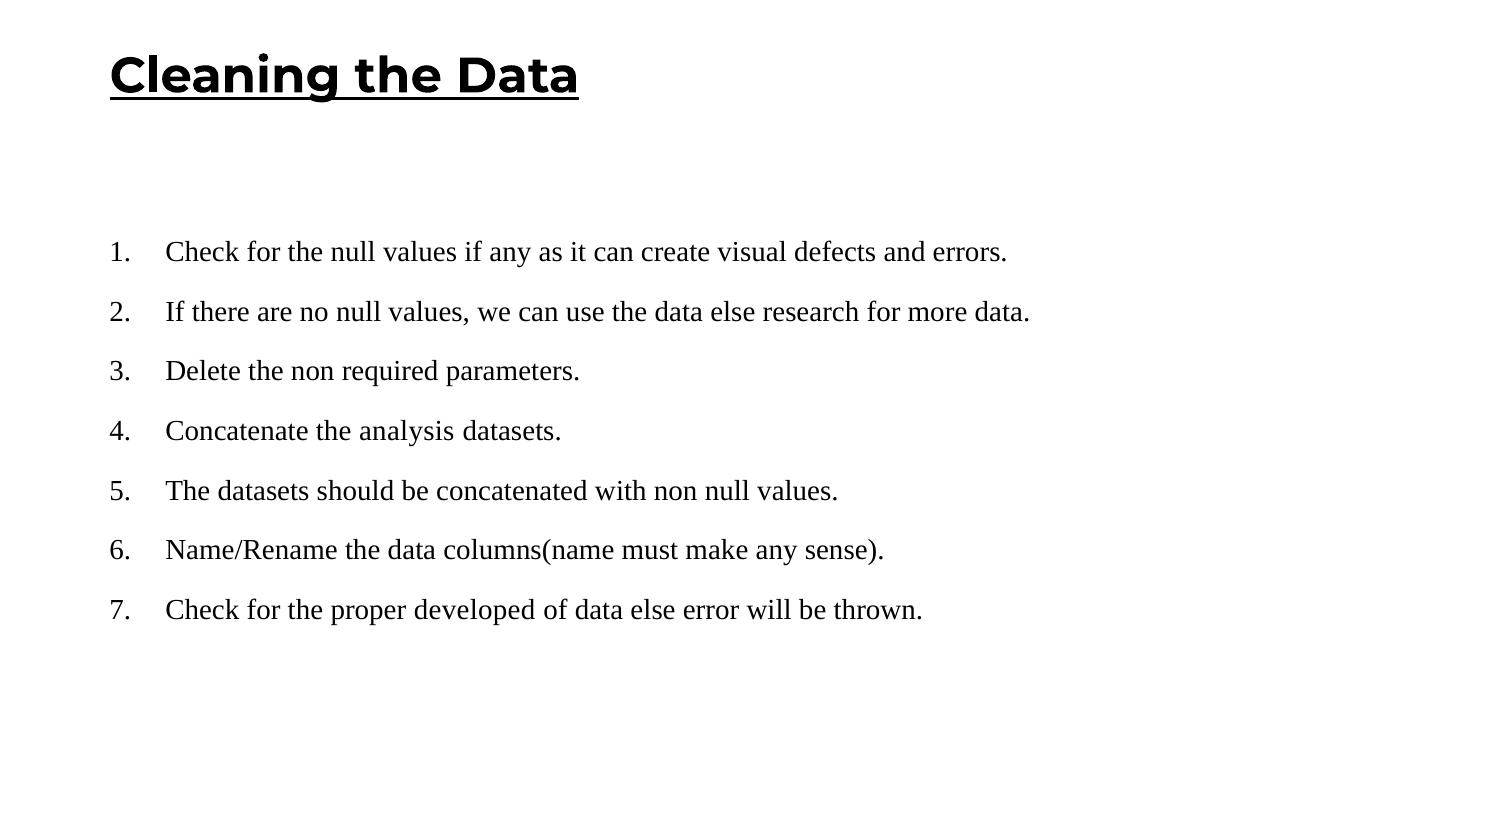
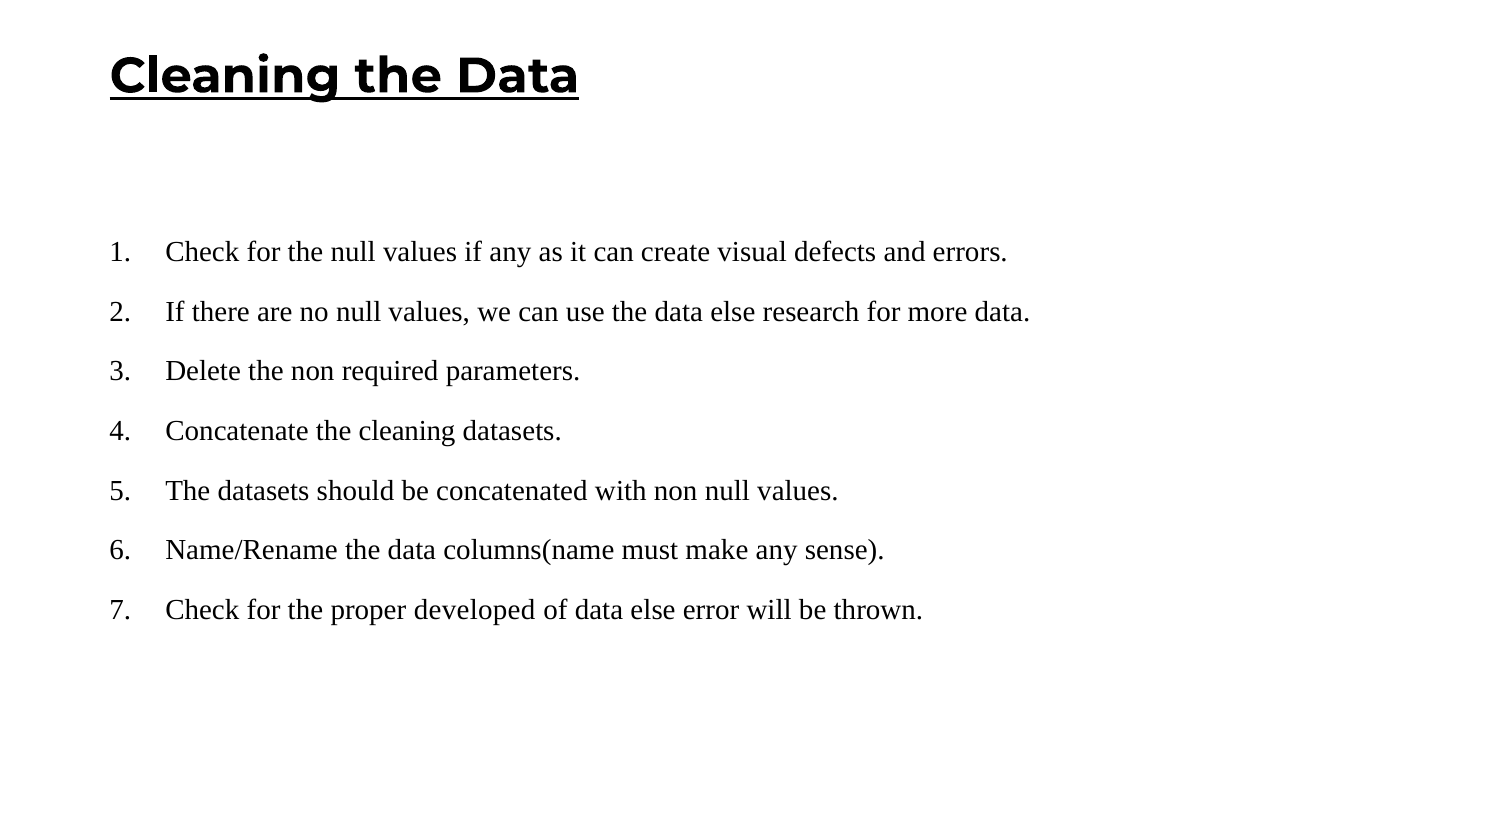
the analysis: analysis -> cleaning
